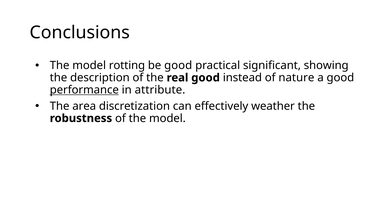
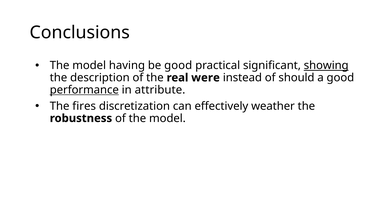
rotting: rotting -> having
showing underline: none -> present
real good: good -> were
nature: nature -> should
area: area -> fires
